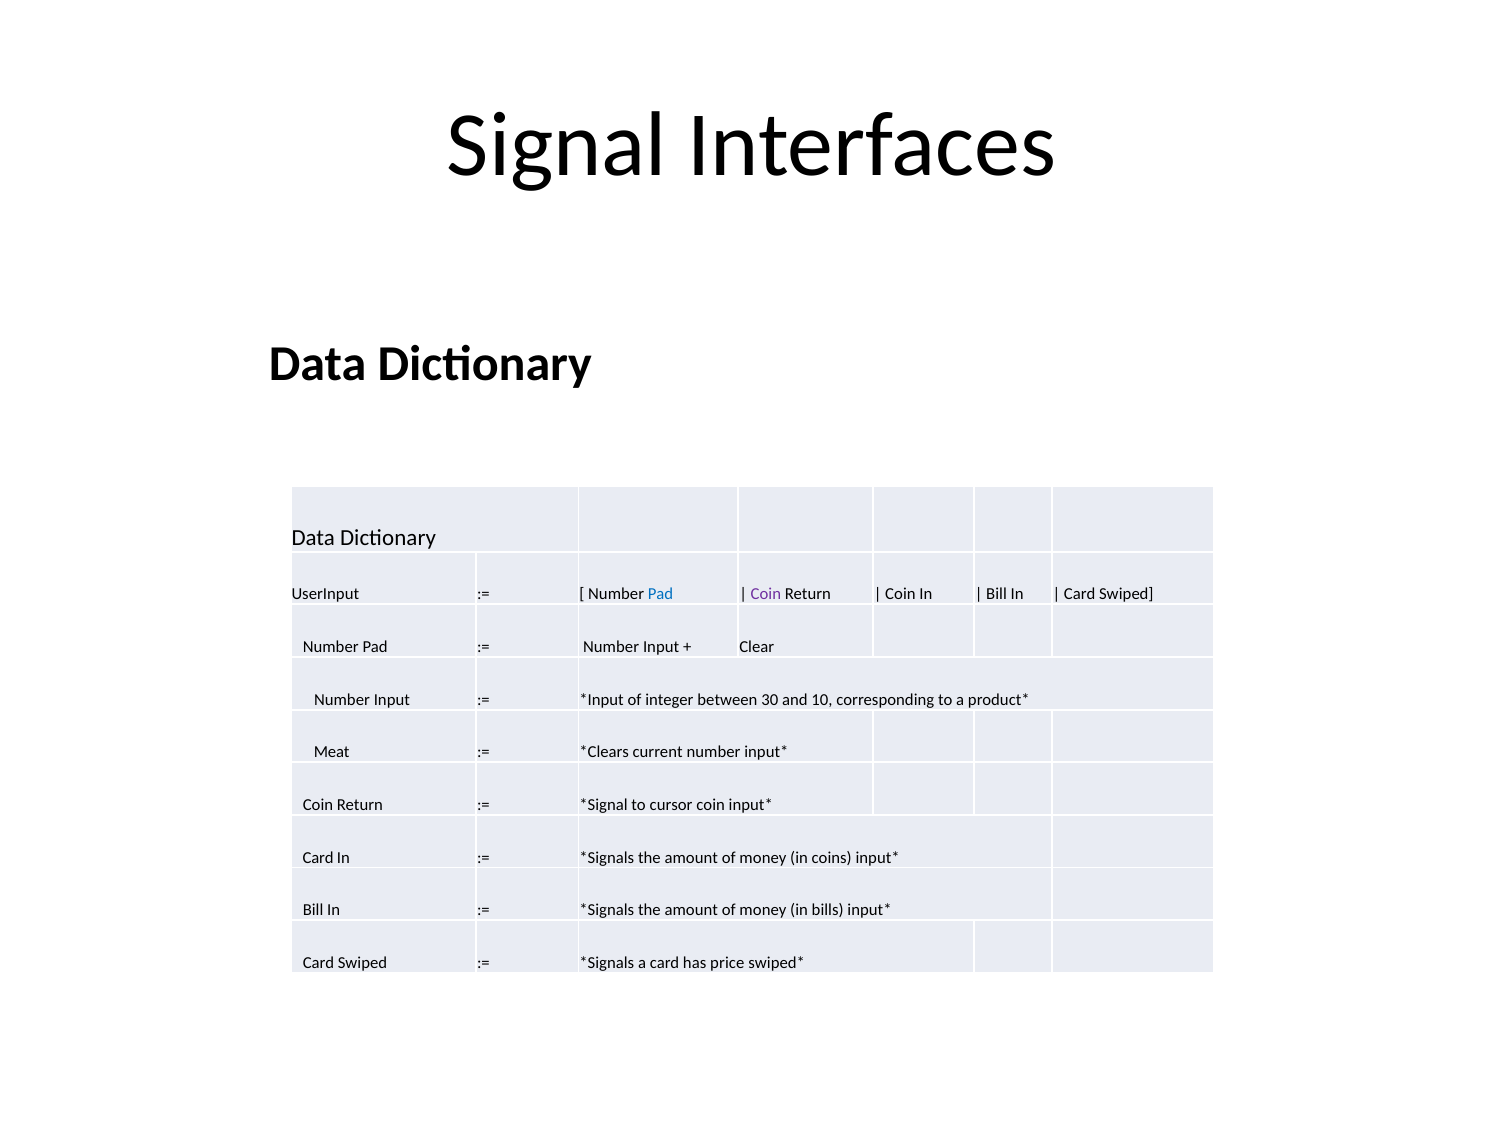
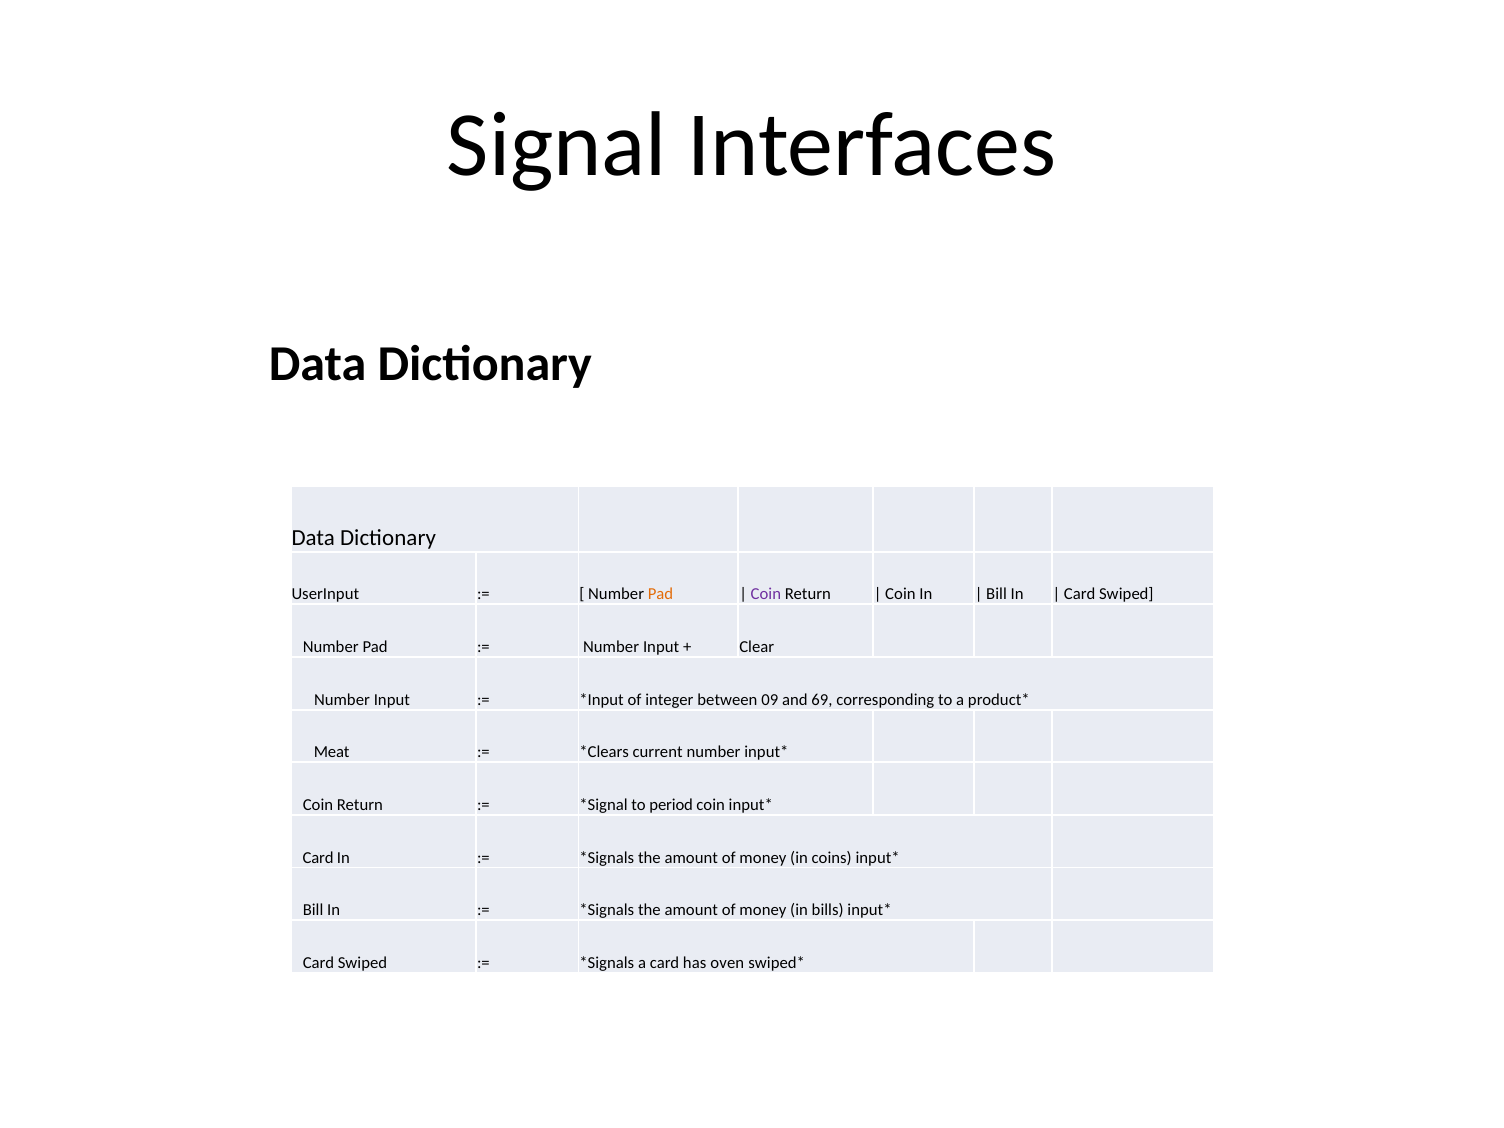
Pad at (661, 594) colour: blue -> orange
30: 30 -> 09
10: 10 -> 69
cursor: cursor -> period
price: price -> oven
